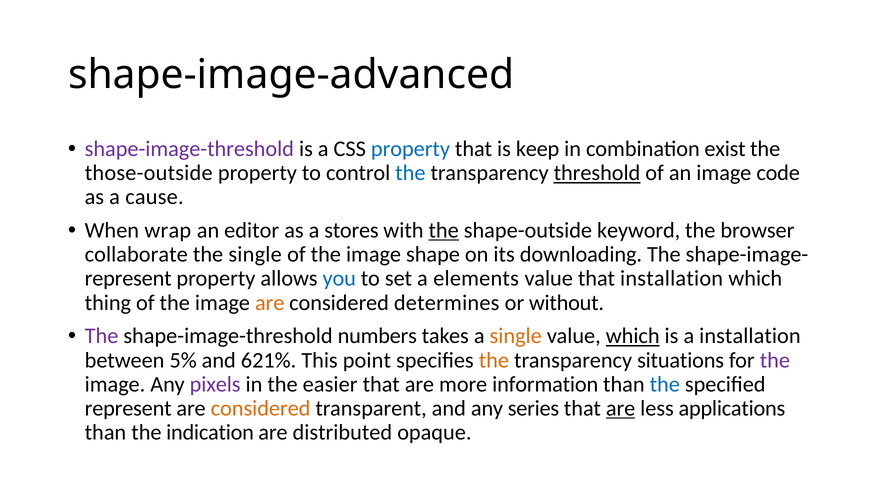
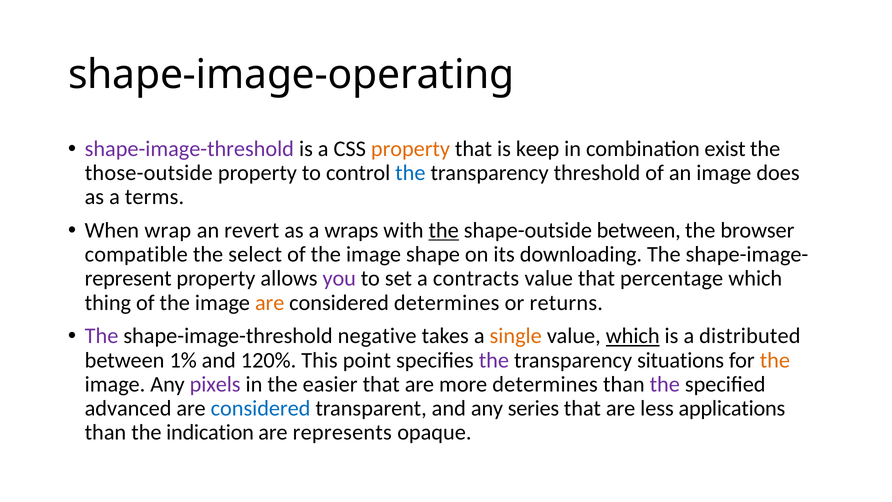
shape-image-advanced: shape-image-advanced -> shape-image-operating
property at (410, 149) colour: blue -> orange
threshold underline: present -> none
code: code -> does
cause: cause -> terms
editor: editor -> revert
stores: stores -> wraps
shape-outside keyword: keyword -> between
collaborate: collaborate -> compatible
the single: single -> select
you colour: blue -> purple
elements: elements -> contracts
that installation: installation -> percentage
without: without -> returns
numbers: numbers -> negative
a installation: installation -> distributed
5%: 5% -> 1%
621%: 621% -> 120%
the at (494, 360) colour: orange -> purple
the at (775, 360) colour: purple -> orange
more information: information -> determines
the at (665, 384) colour: blue -> purple
represent at (128, 408): represent -> advanced
considered at (261, 408) colour: orange -> blue
are at (621, 408) underline: present -> none
distributed: distributed -> represents
